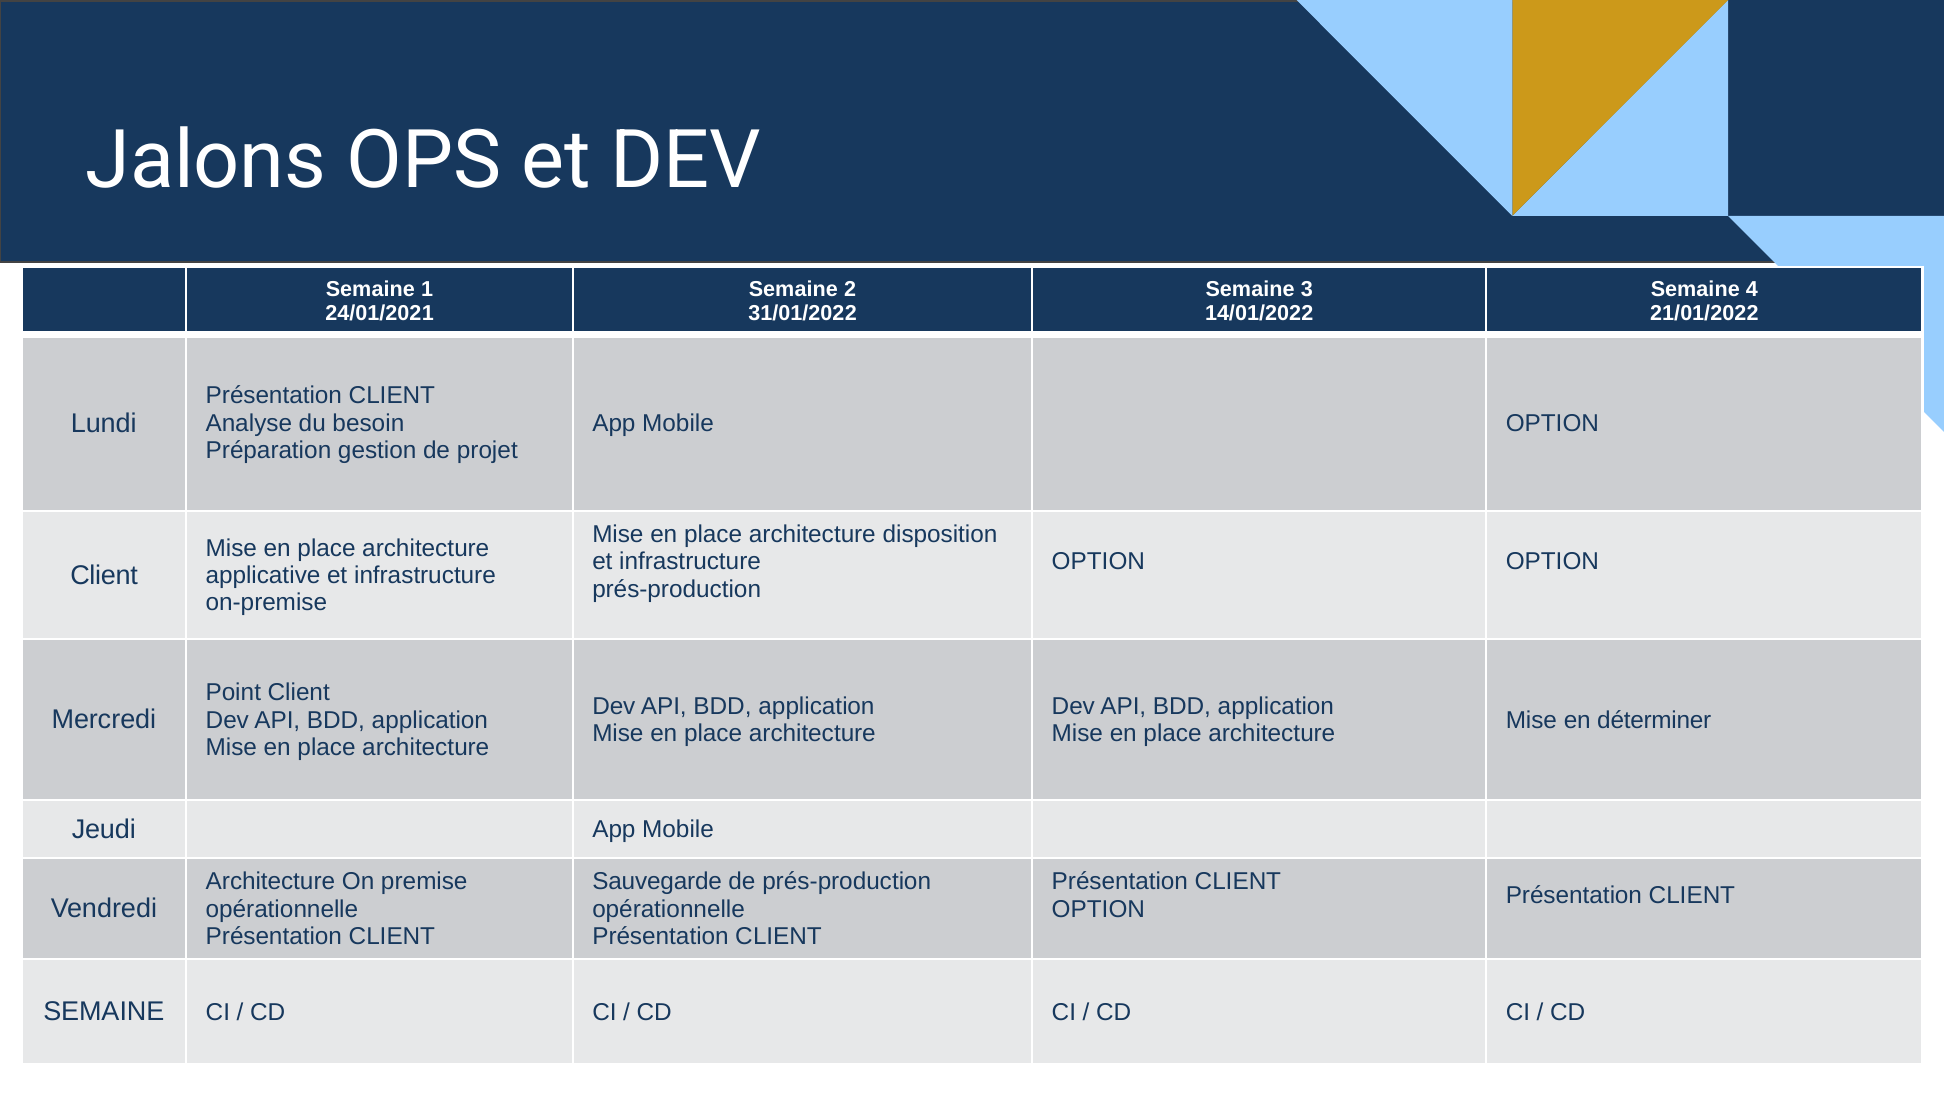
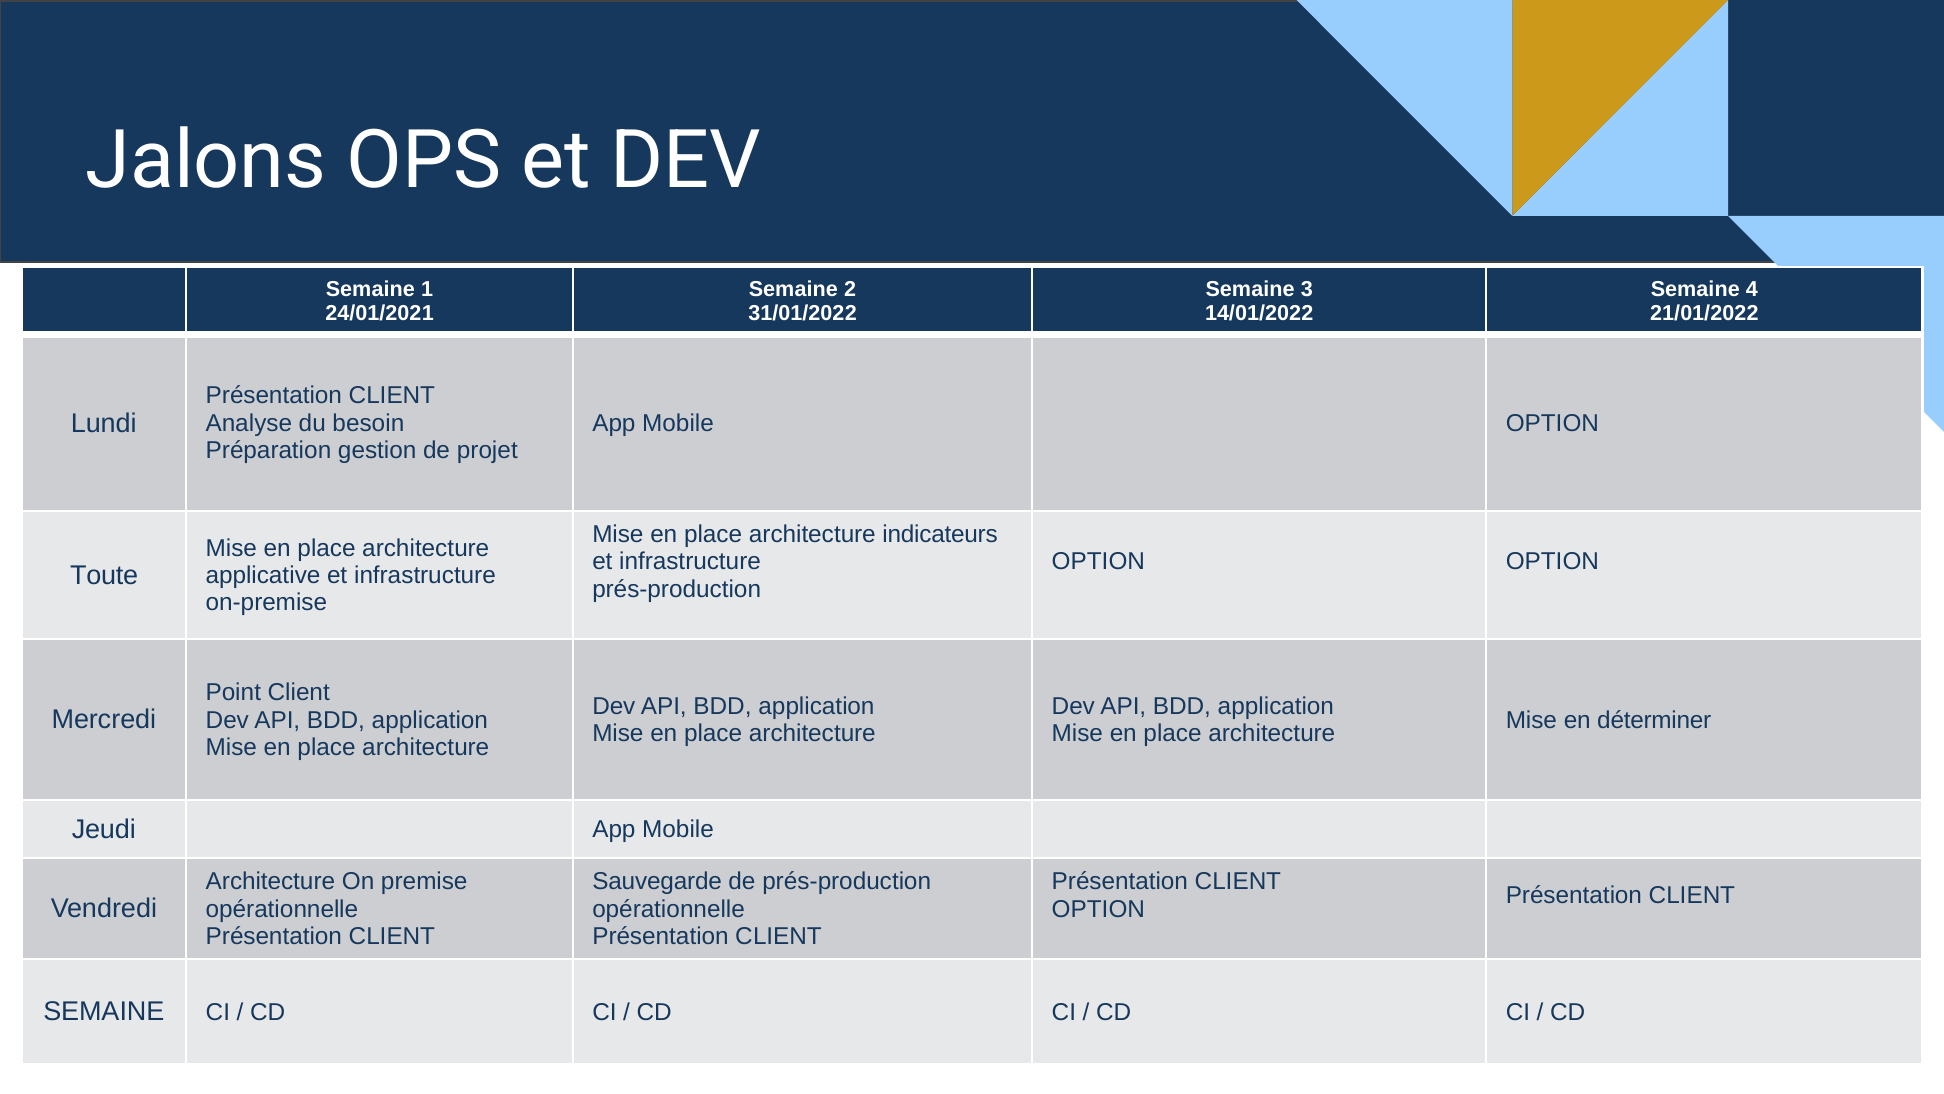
disposition: disposition -> indicateurs
Client at (104, 575): Client -> Toute
